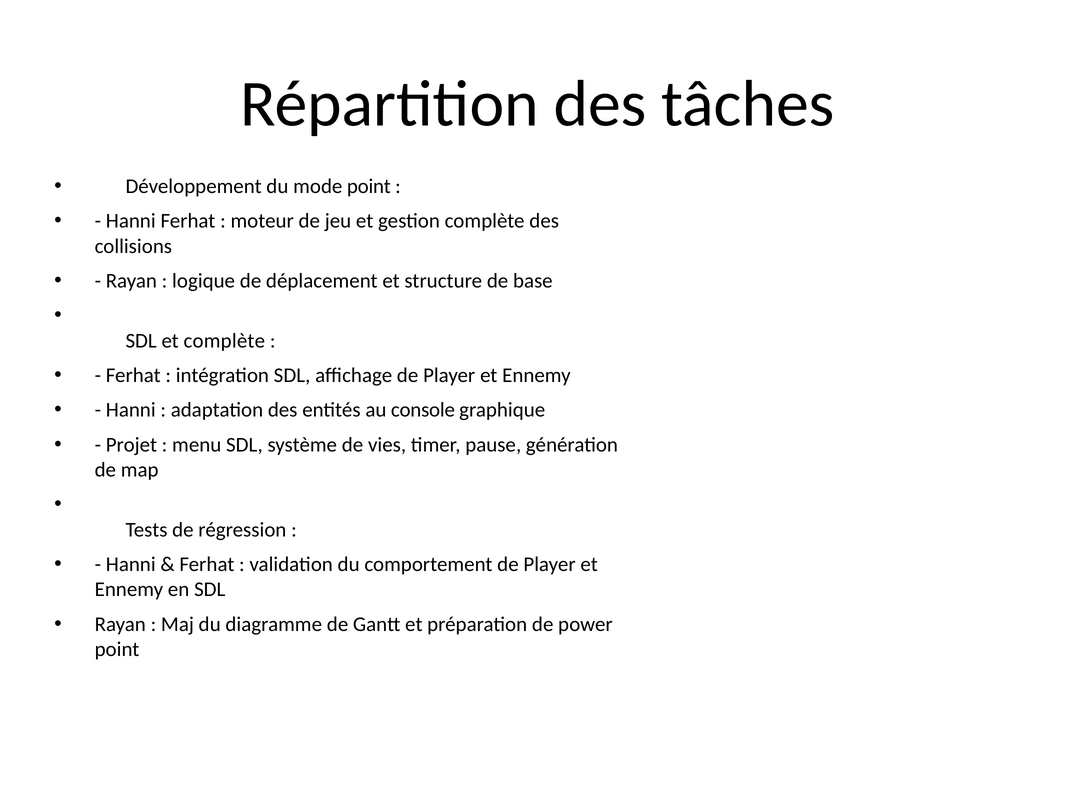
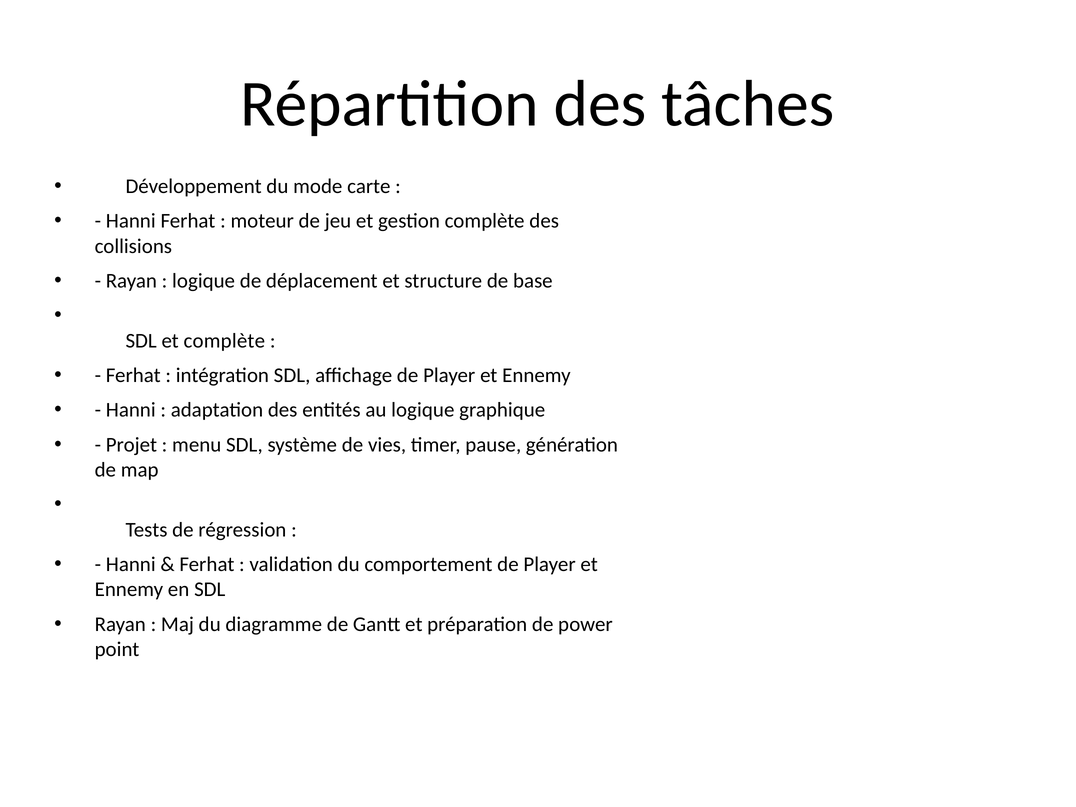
mode point: point -> carte
au console: console -> logique
